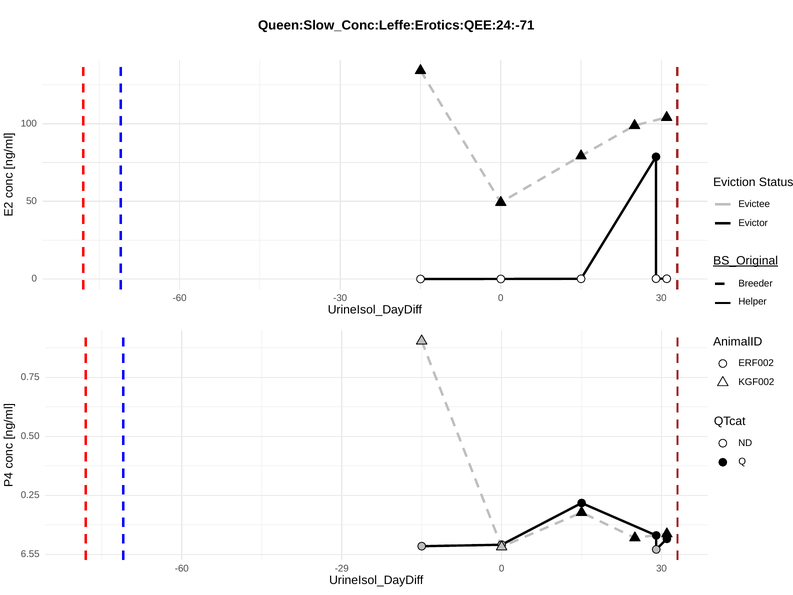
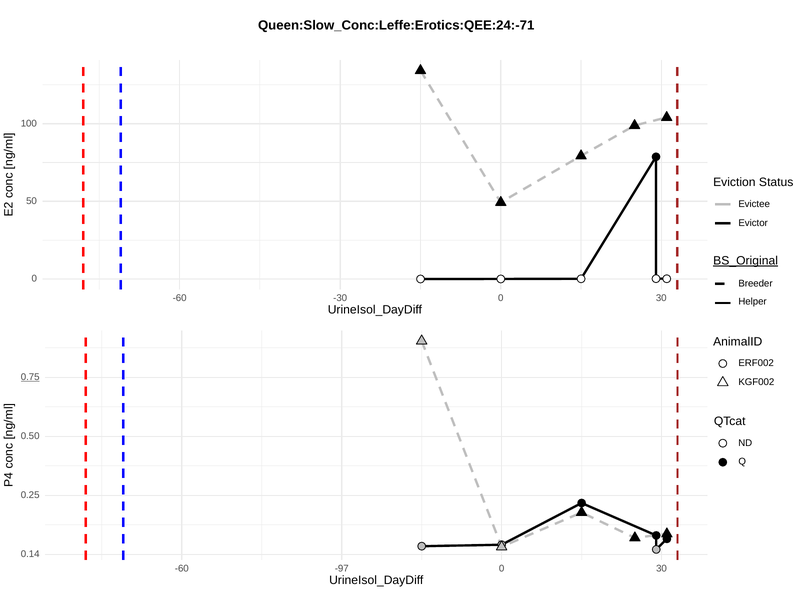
0.75 underline: none -> present
6.55: 6.55 -> 0.14
-29: -29 -> -97
